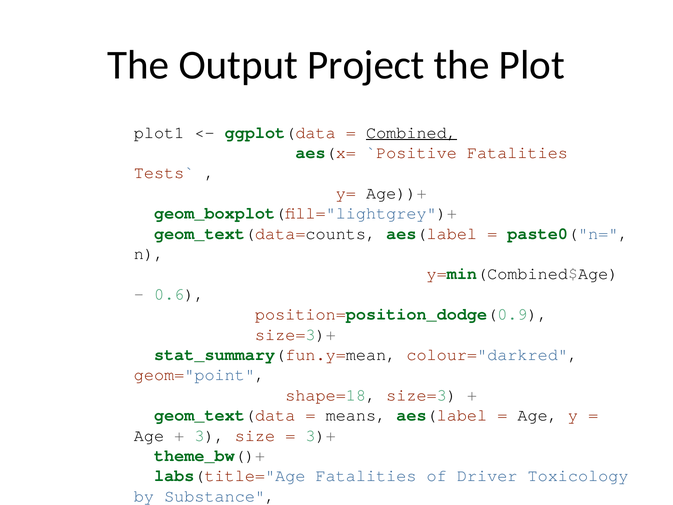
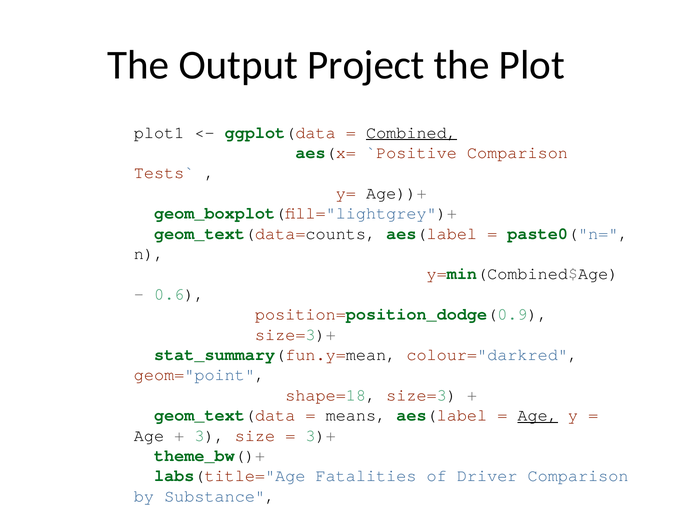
Fatalities at (517, 153): Fatalities -> Comparison
Age at (538, 415) underline: none -> present
Driver Toxicology: Toxicology -> Comparison
